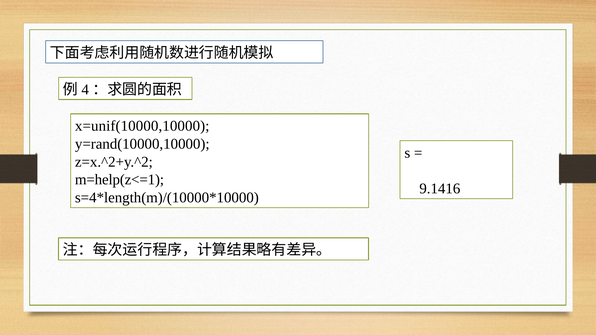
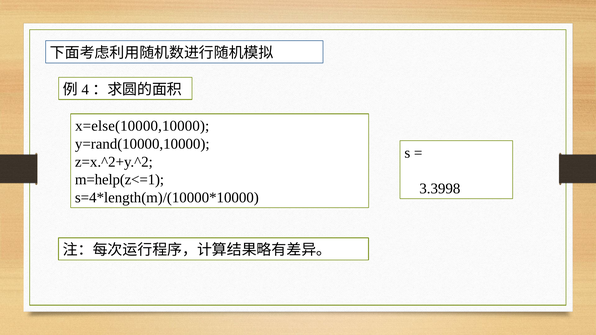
x=unif(10000,10000: x=unif(10000,10000 -> x=else(10000,10000
9.1416: 9.1416 -> 3.3998
